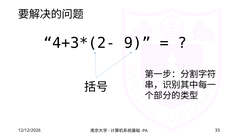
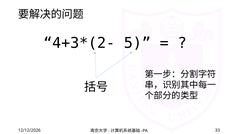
9: 9 -> 5
